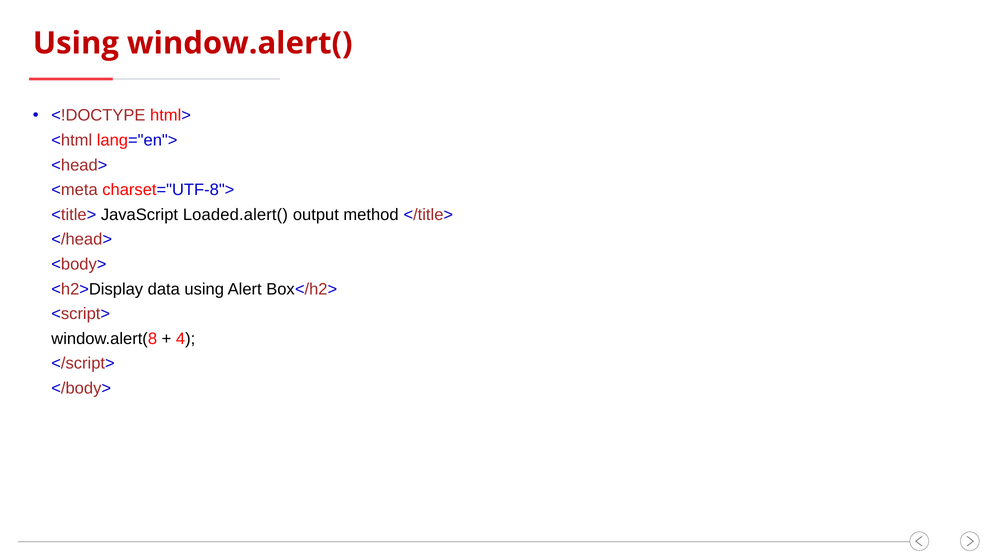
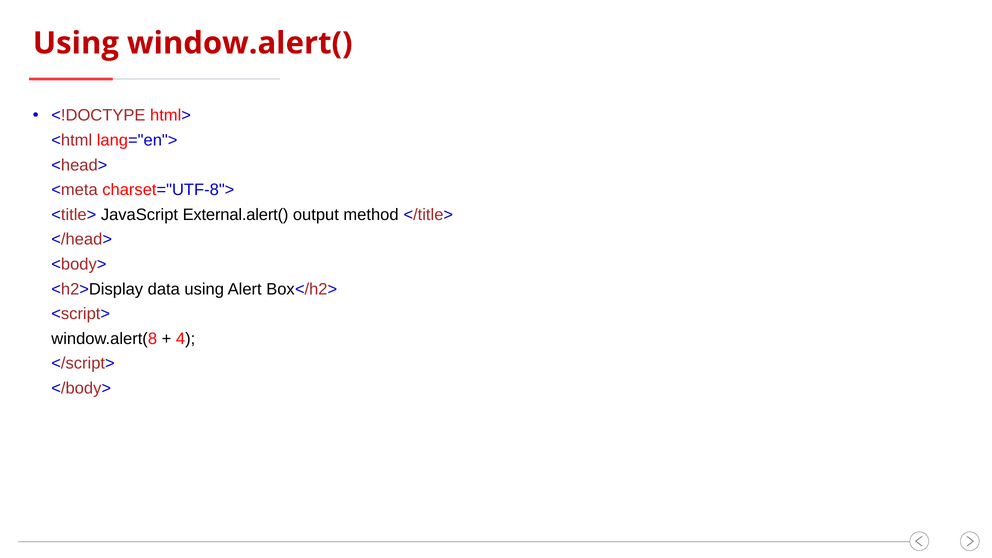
Loaded.alert(: Loaded.alert( -> External.alert(
